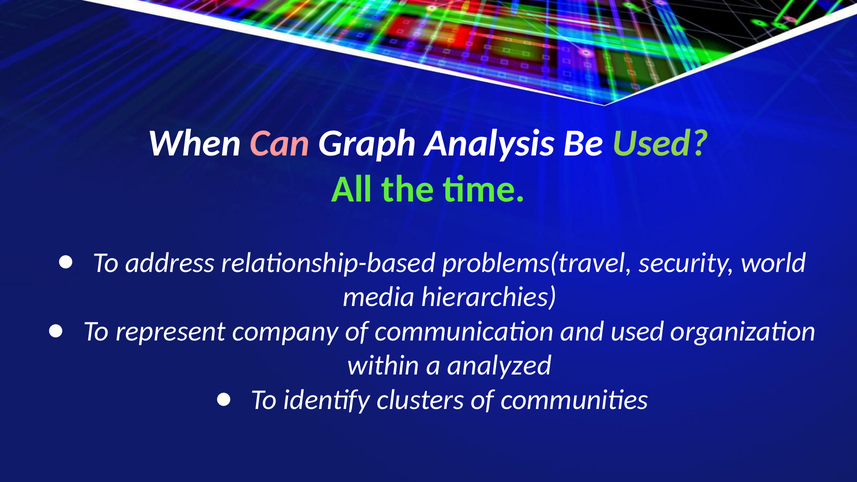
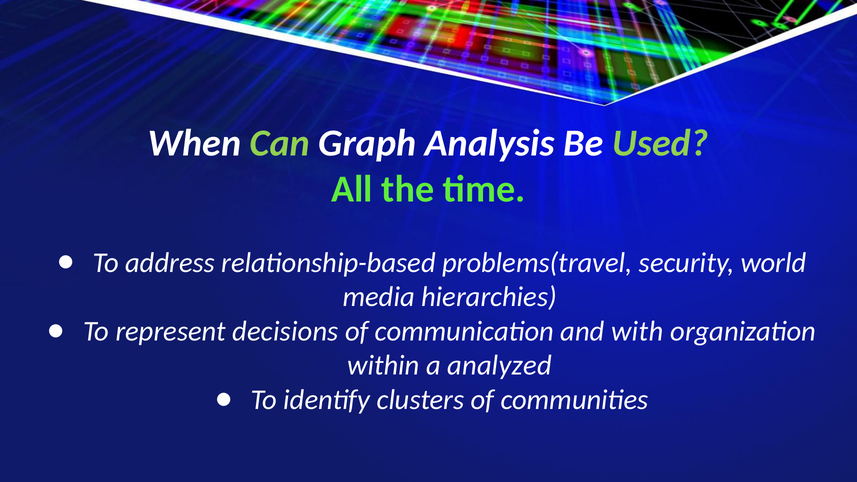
Can colour: pink -> light green
company: company -> decisions
and used: used -> with
